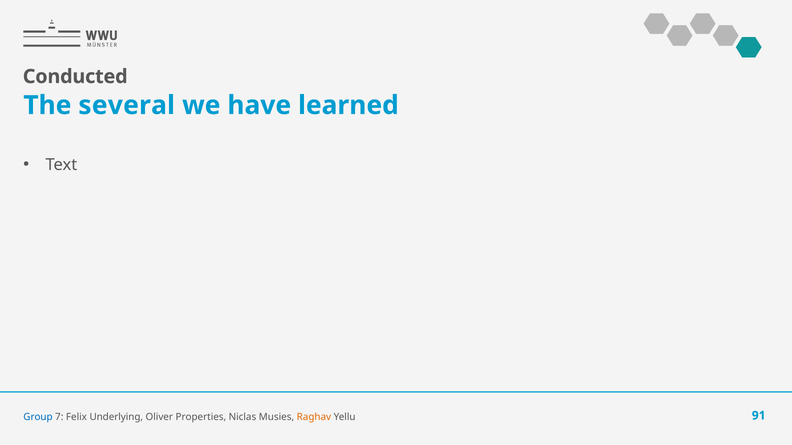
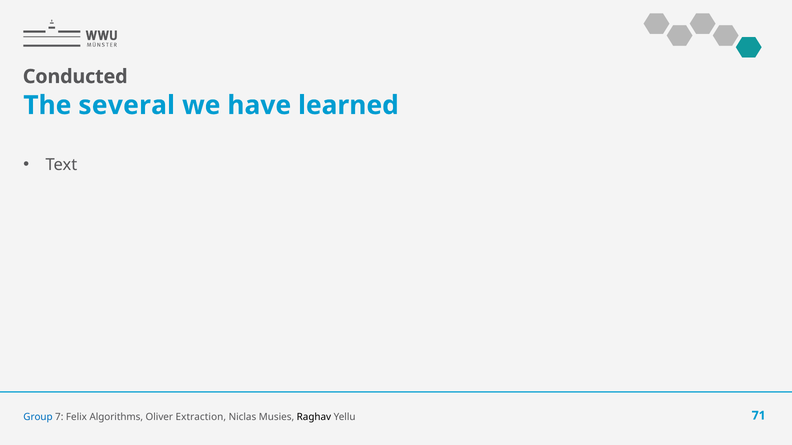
Underlying: Underlying -> Algorithms
Properties: Properties -> Extraction
Raghav colour: orange -> black
91: 91 -> 71
